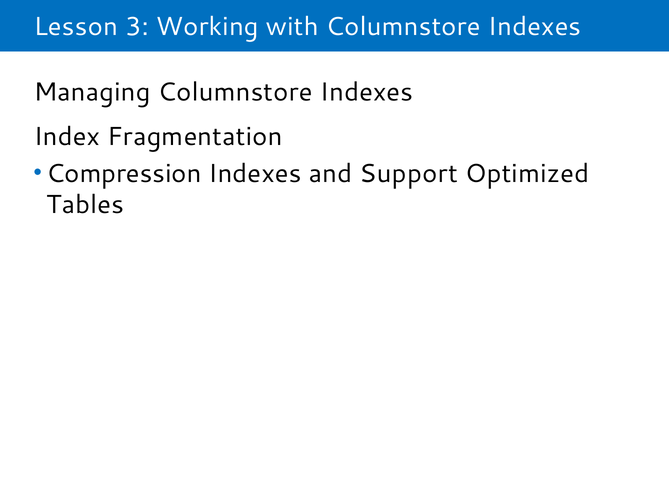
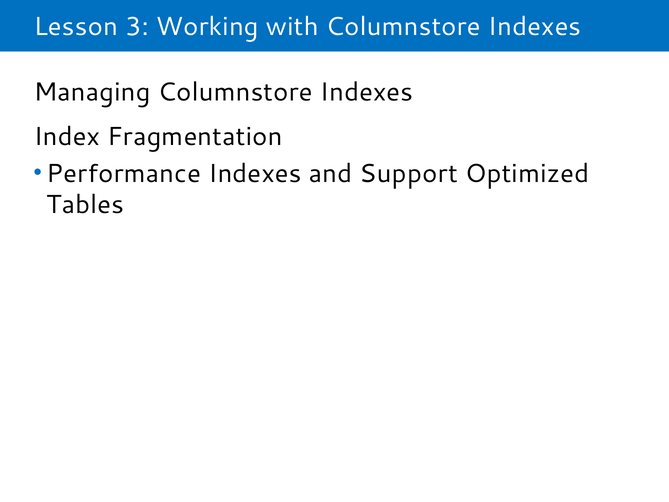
Compression: Compression -> Performance
